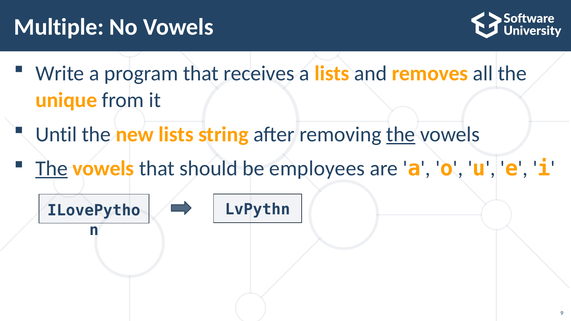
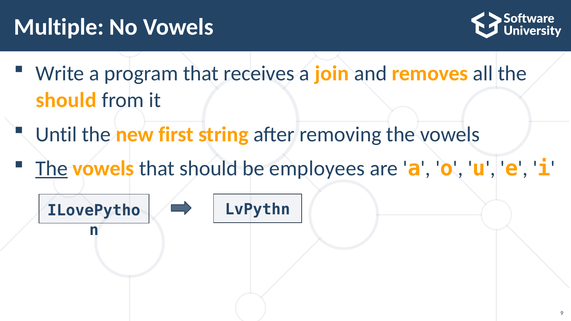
a lists: lists -> join
unique at (66, 100): unique -> should
new lists: lists -> first
the at (401, 134) underline: present -> none
